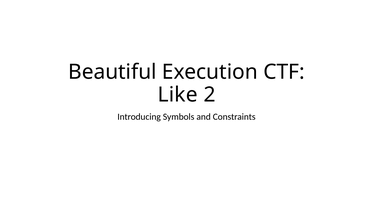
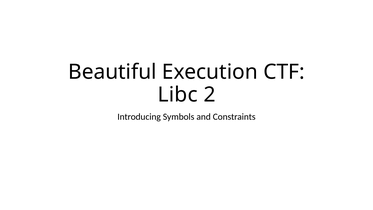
Like: Like -> Libc
